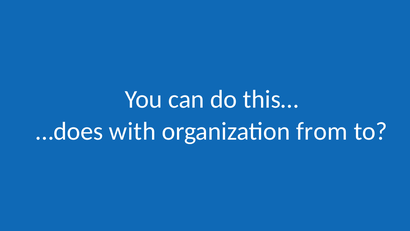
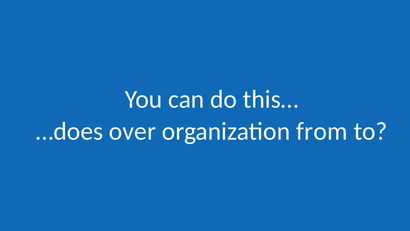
with: with -> over
